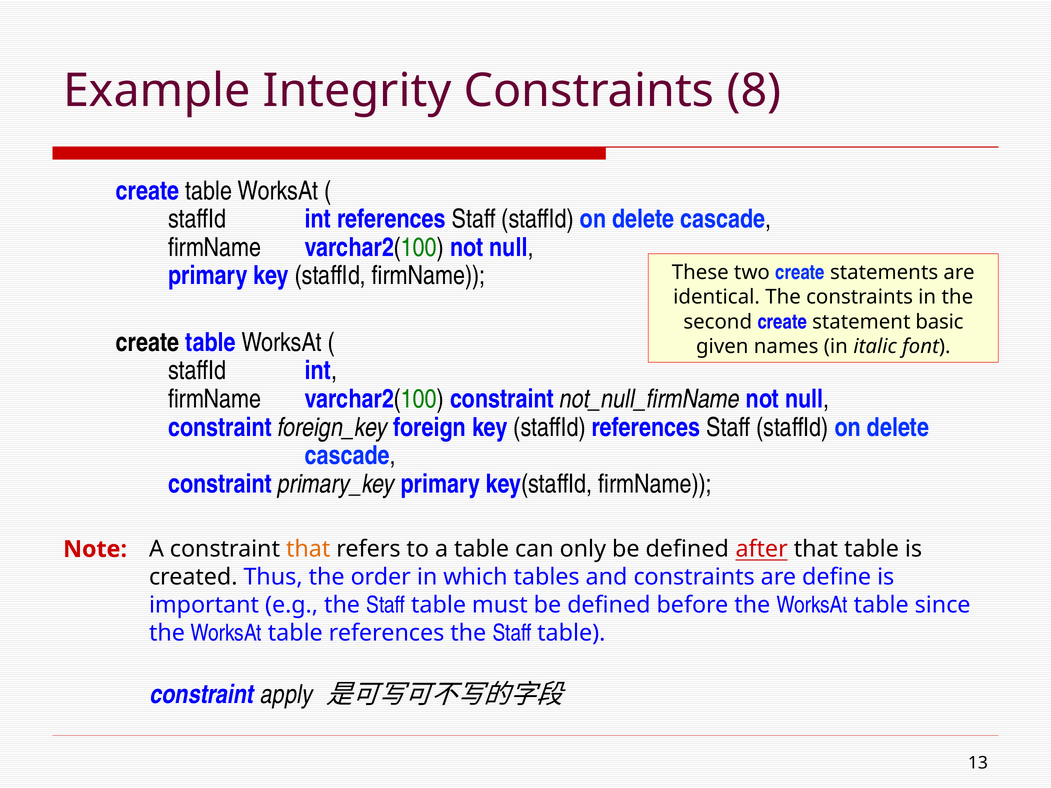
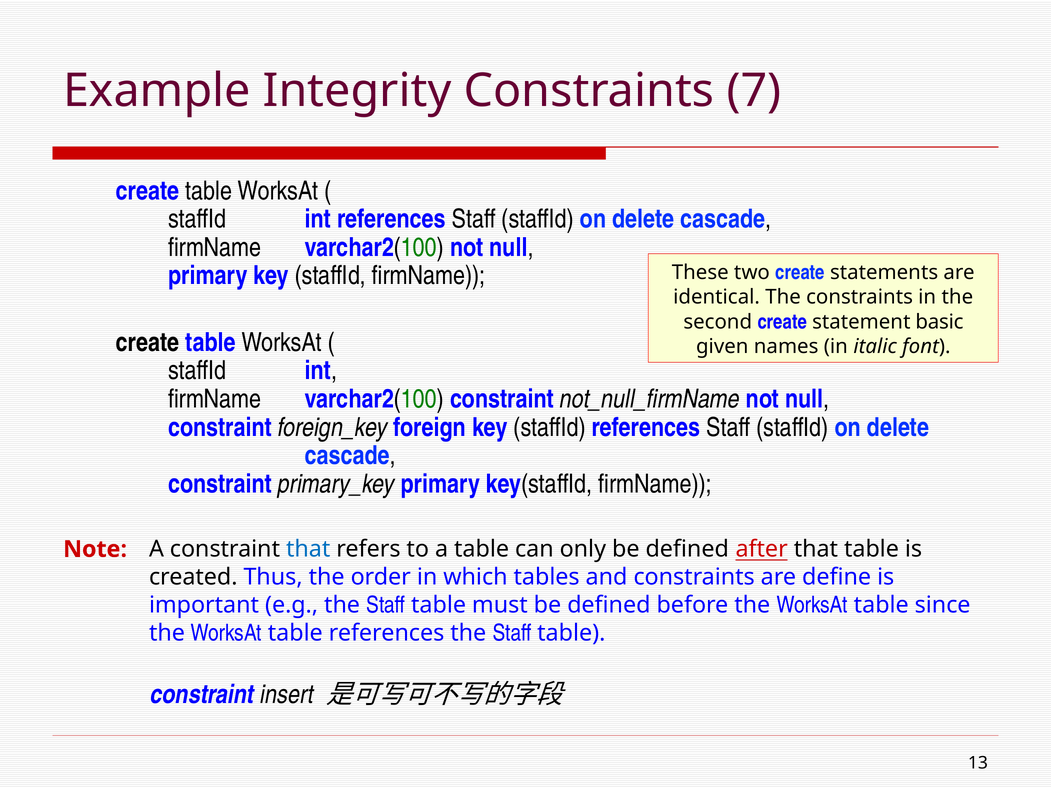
8: 8 -> 7
that at (308, 549) colour: orange -> blue
apply: apply -> insert
